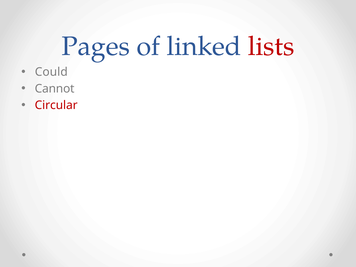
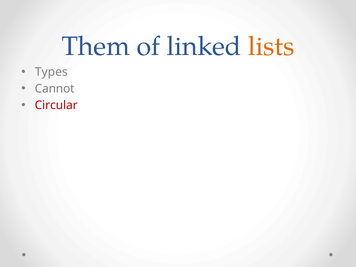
Pages: Pages -> Them
lists colour: red -> orange
Could: Could -> Types
